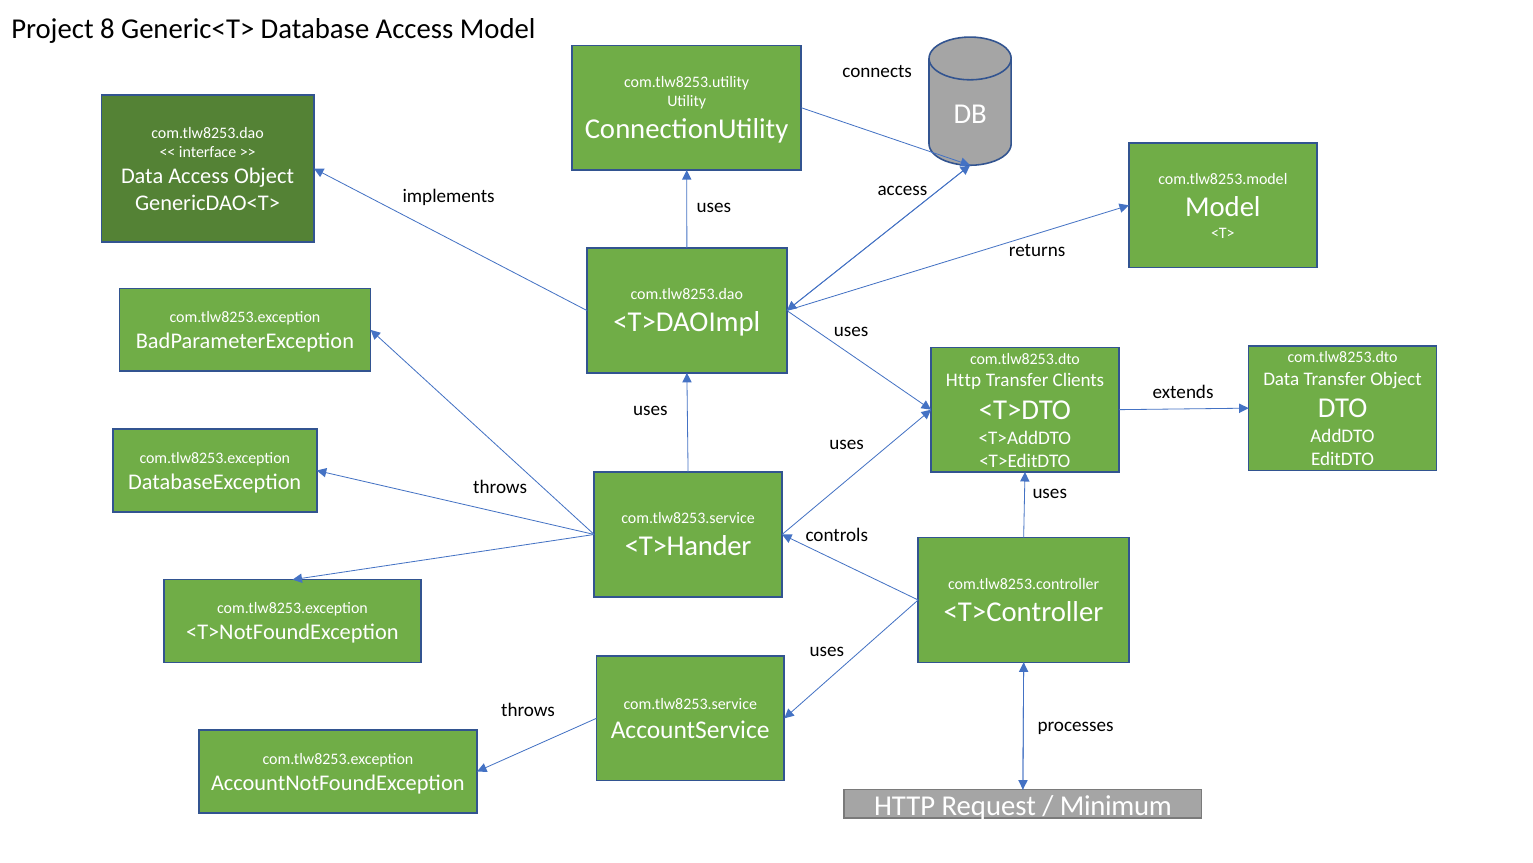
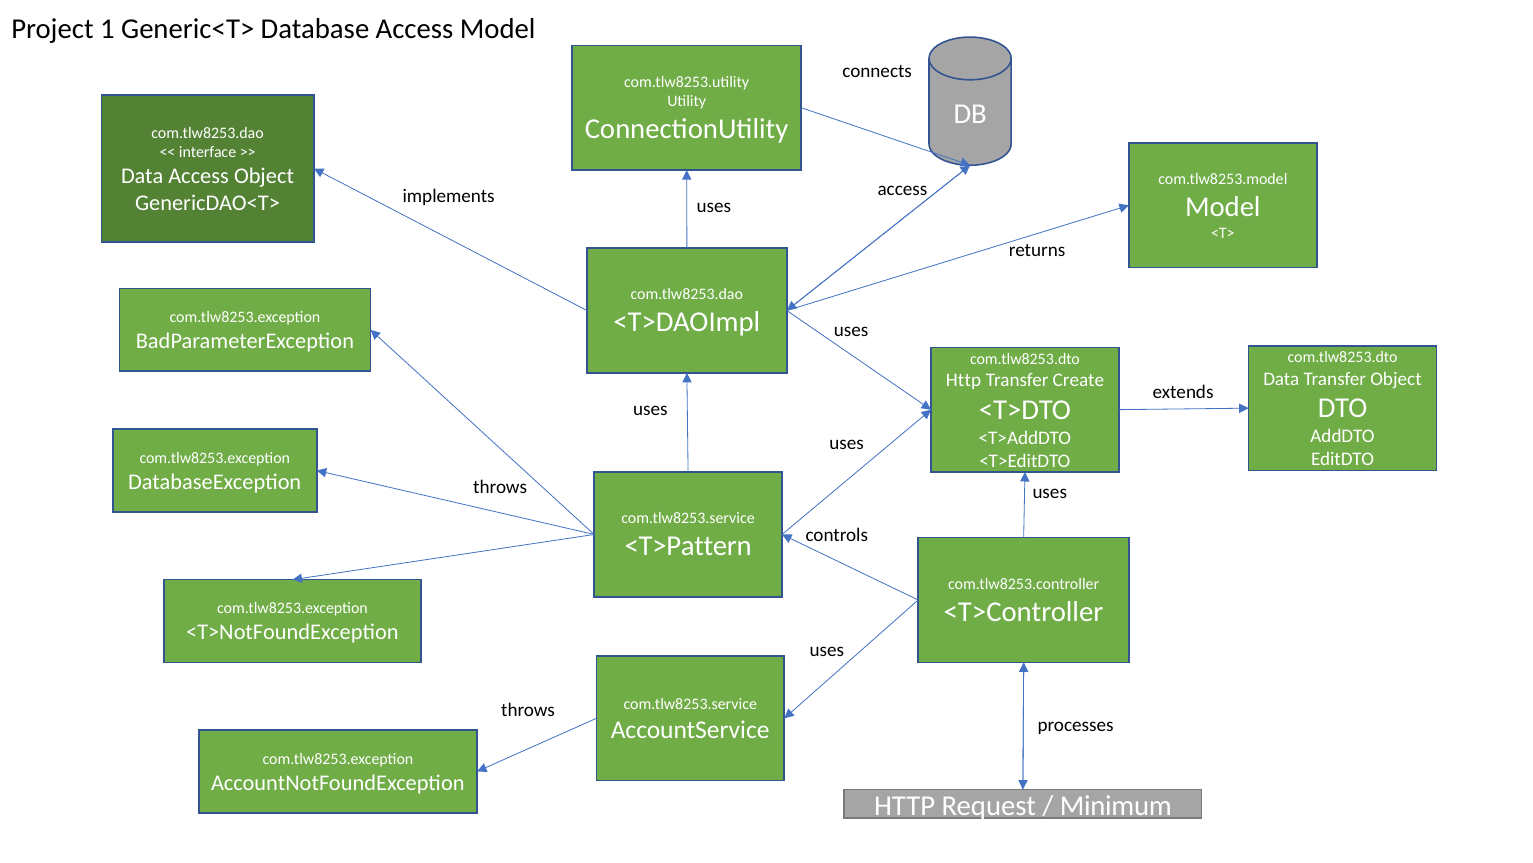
8: 8 -> 1
Clients: Clients -> Create
<T>Hander: <T>Hander -> <T>Pattern
